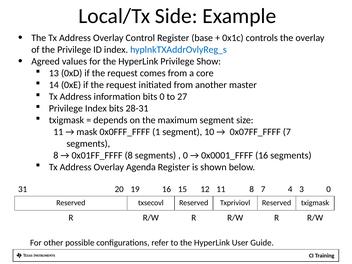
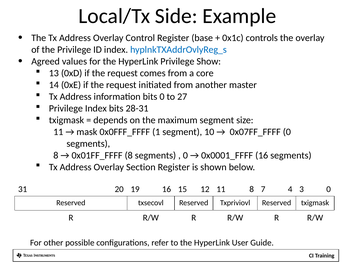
0x07FF_FFFF 7: 7 -> 0
Agenda: Agenda -> Section
